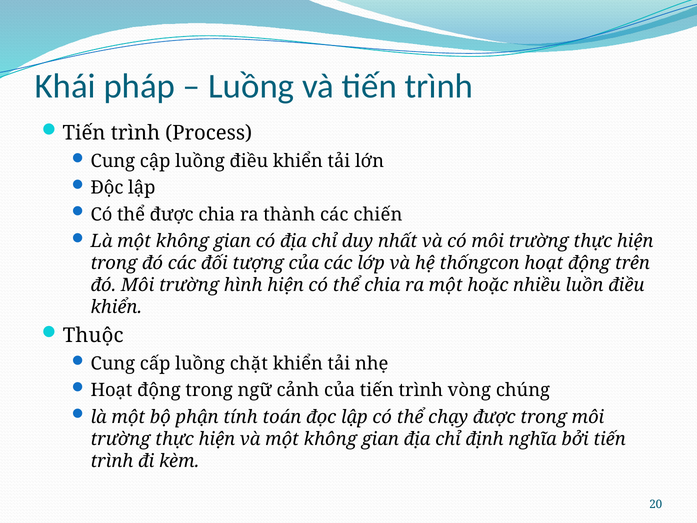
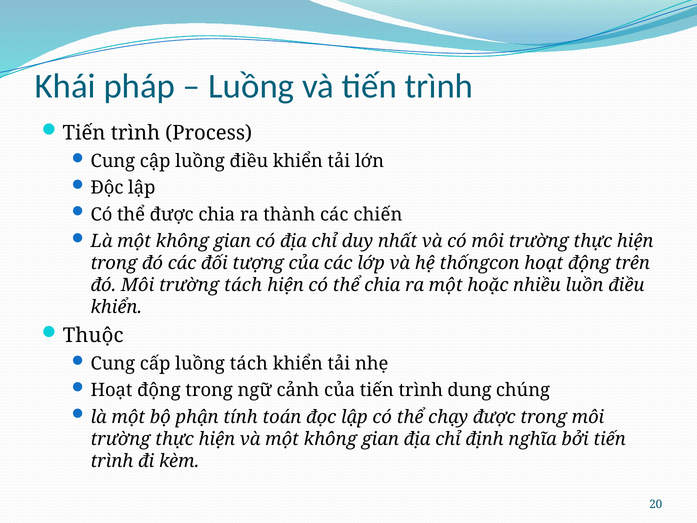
trường hình: hình -> tách
luồng chặt: chặt -> tách
vòng: vòng -> dung
